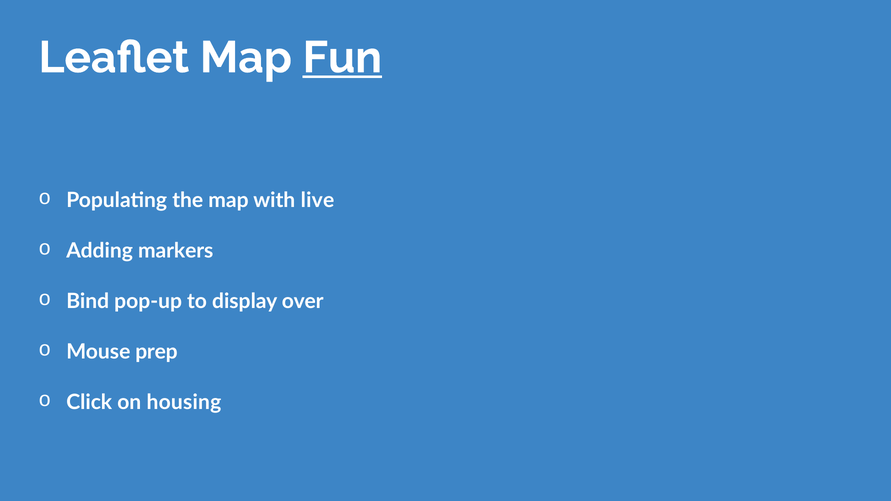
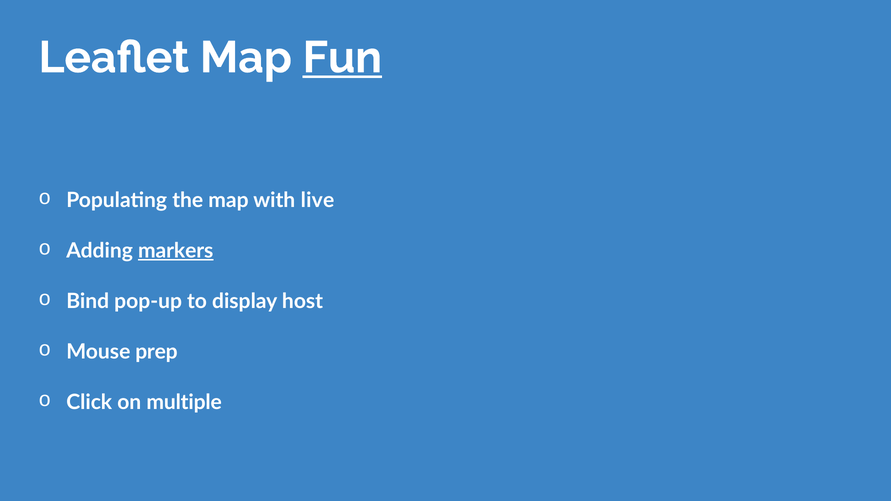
markers underline: none -> present
over: over -> host
housing: housing -> multiple
